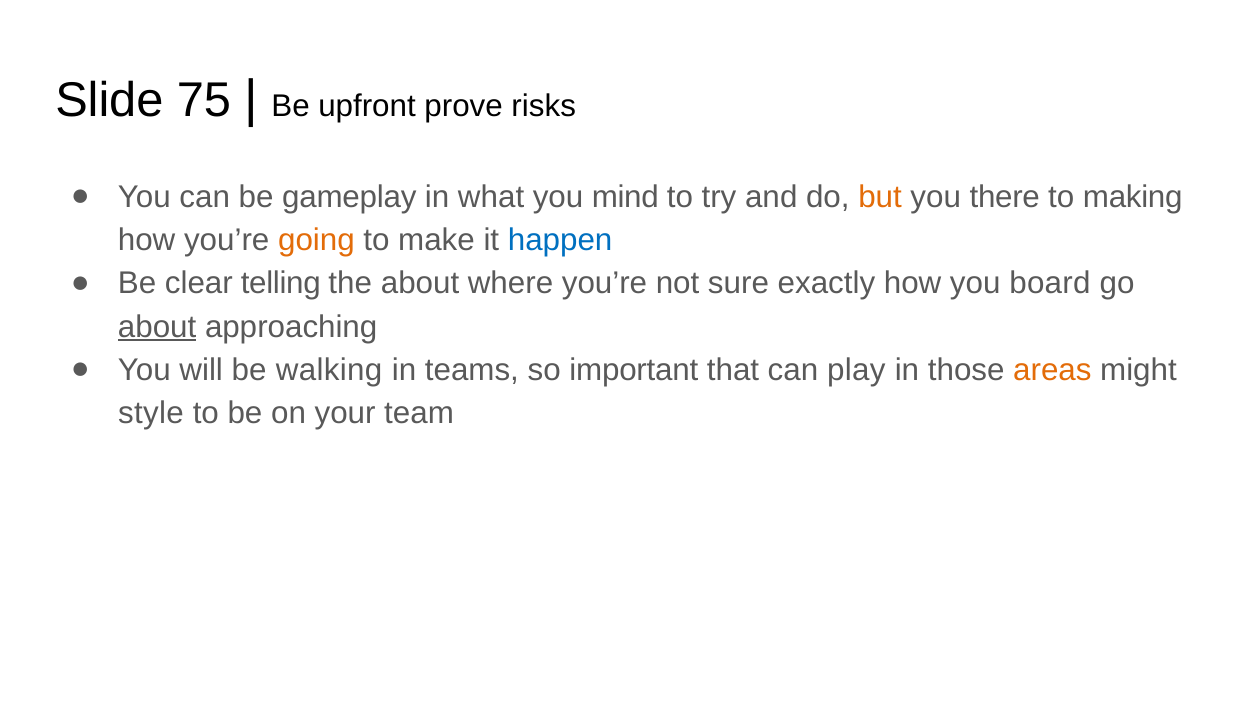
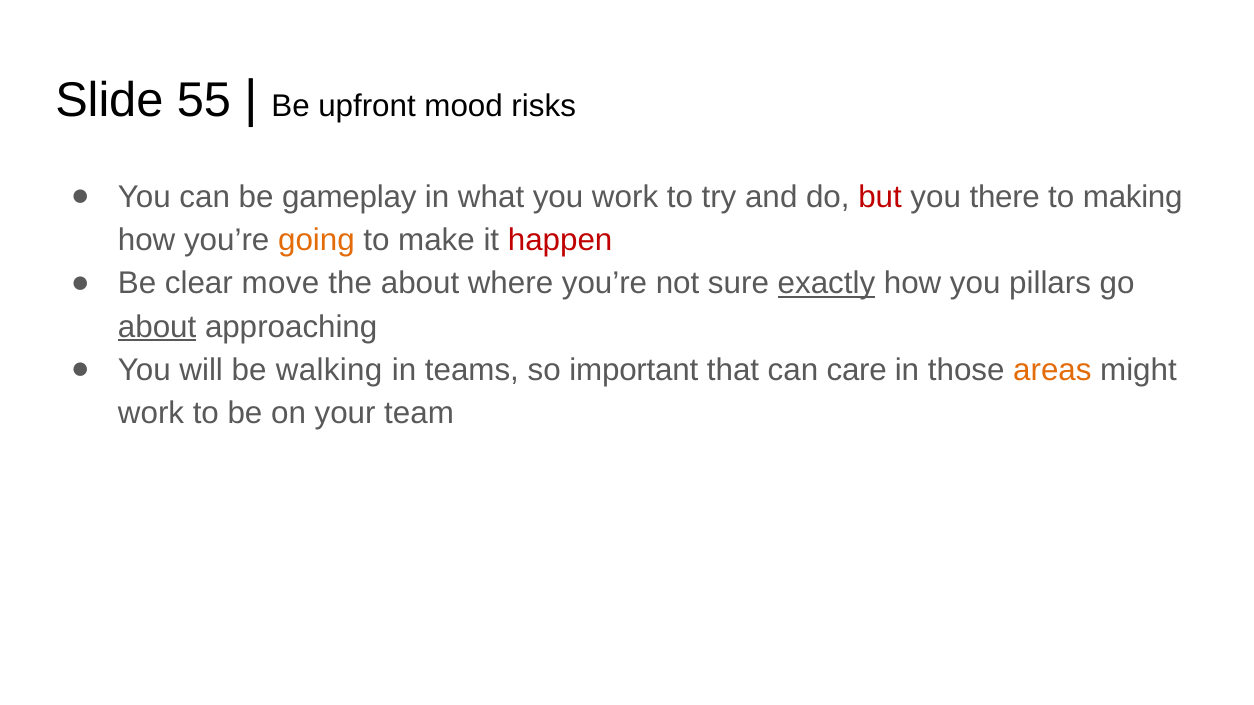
75: 75 -> 55
prove: prove -> mood
you mind: mind -> work
but colour: orange -> red
happen colour: blue -> red
telling: telling -> move
exactly underline: none -> present
board: board -> pillars
play: play -> care
style at (151, 413): style -> work
